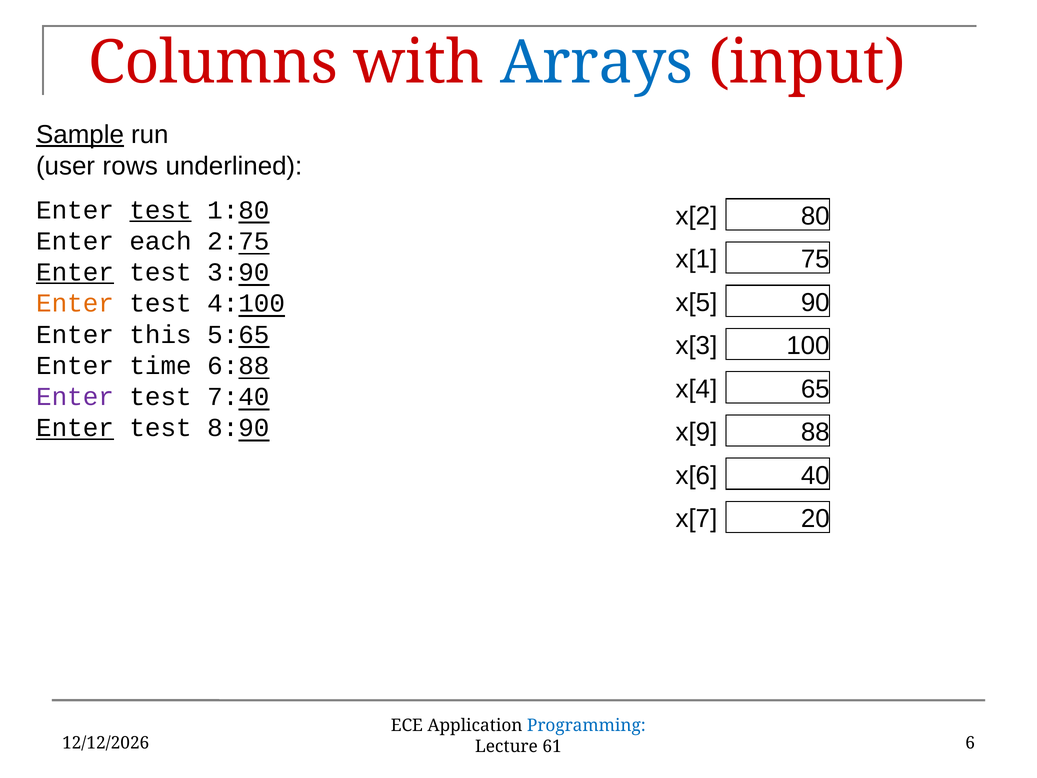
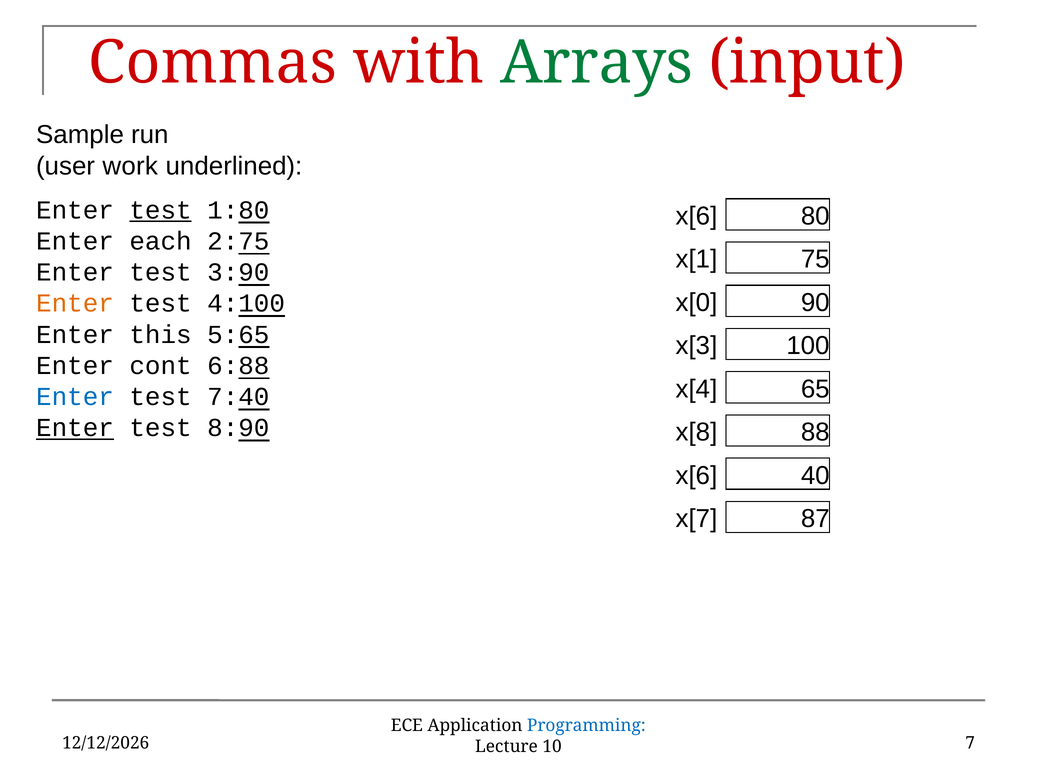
Columns: Columns -> Commas
Arrays colour: blue -> green
Sample underline: present -> none
rows: rows -> work
x[2 at (696, 216): x[2 -> x[6
Enter at (75, 272) underline: present -> none
x[5: x[5 -> x[0
time: time -> cont
Enter at (75, 397) colour: purple -> blue
x[9: x[9 -> x[8
20: 20 -> 87
6: 6 -> 7
61: 61 -> 10
